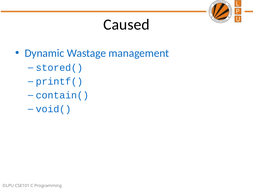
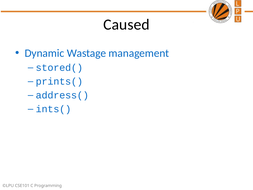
printf(: printf( -> prints(
contain(: contain( -> address(
void(: void( -> ints(
